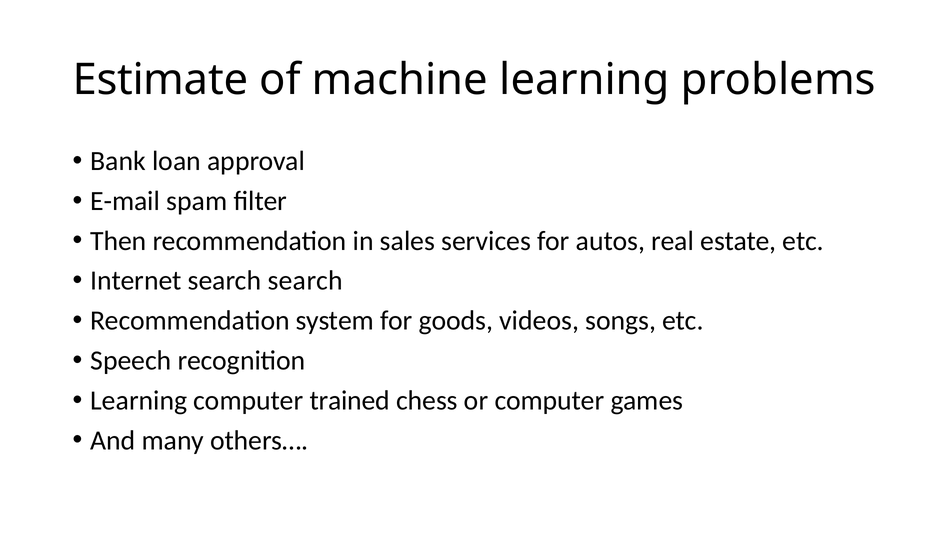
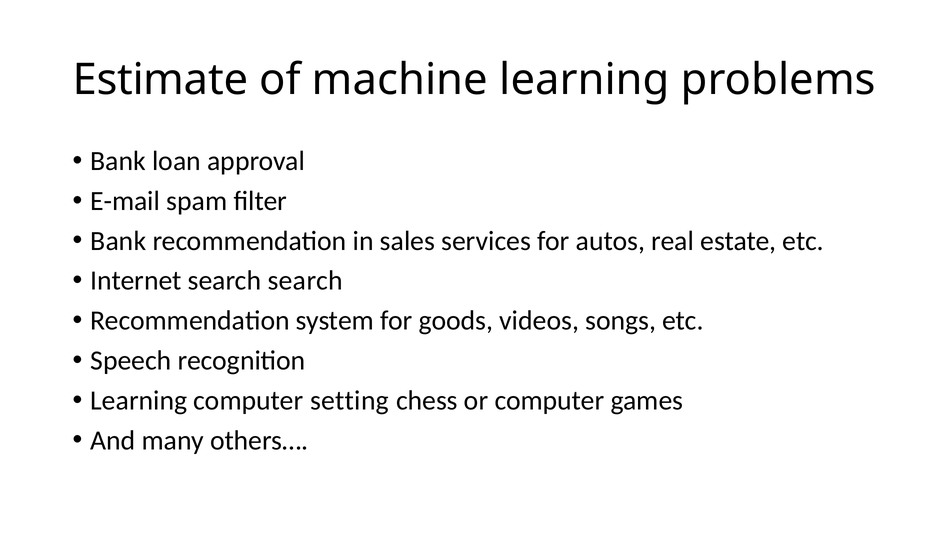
Then at (118, 241): Then -> Bank
trained: trained -> setting
